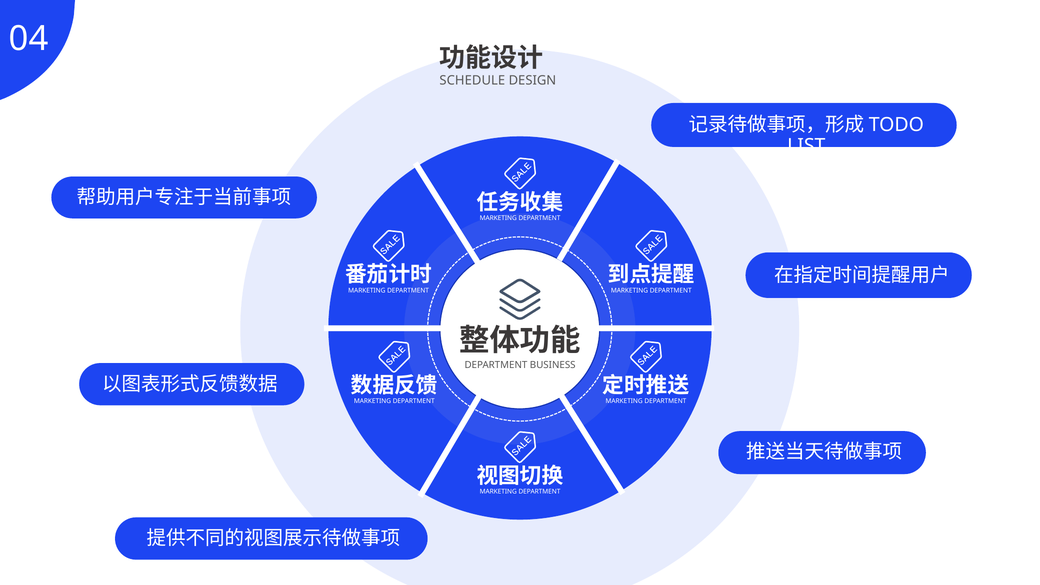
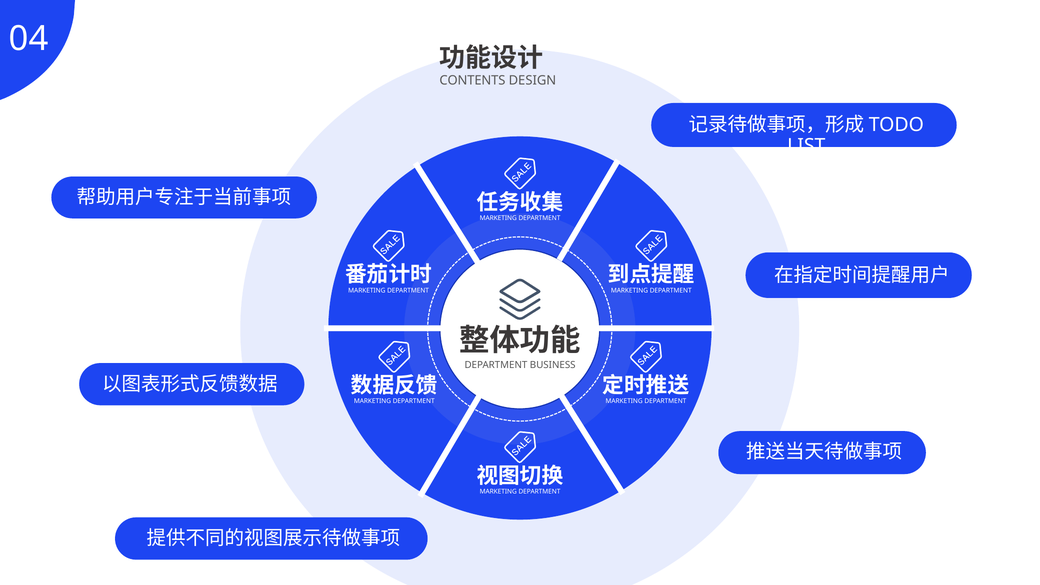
SCHEDULE: SCHEDULE -> CONTENTS
